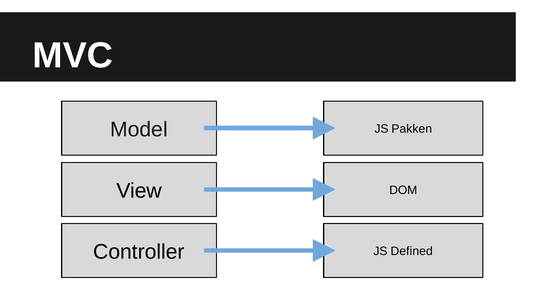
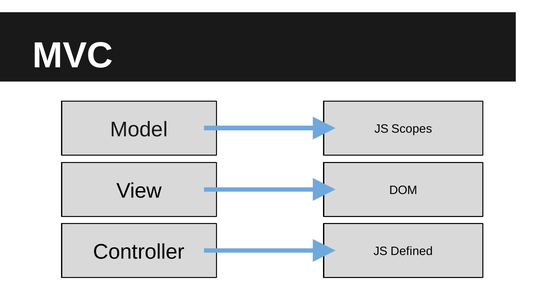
Pakken: Pakken -> Scopes
